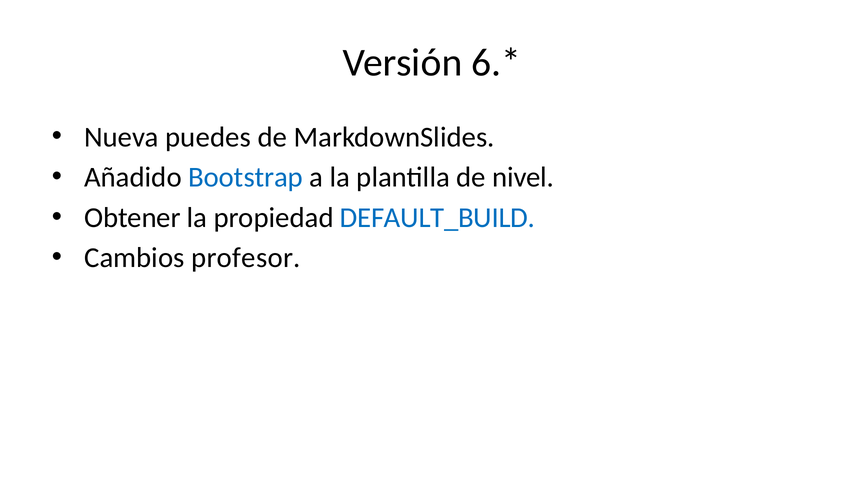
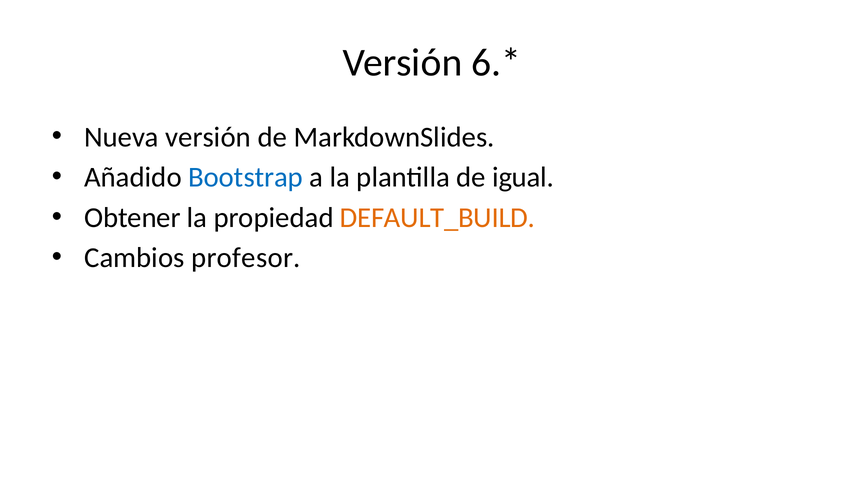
Nueva puedes: puedes -> versión
nivel: nivel -> igual
DEFAULT_BUILD colour: blue -> orange
